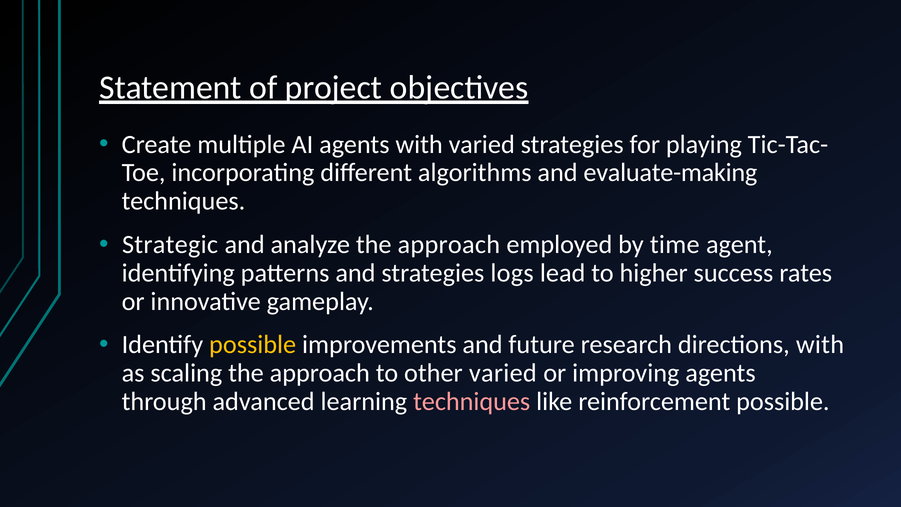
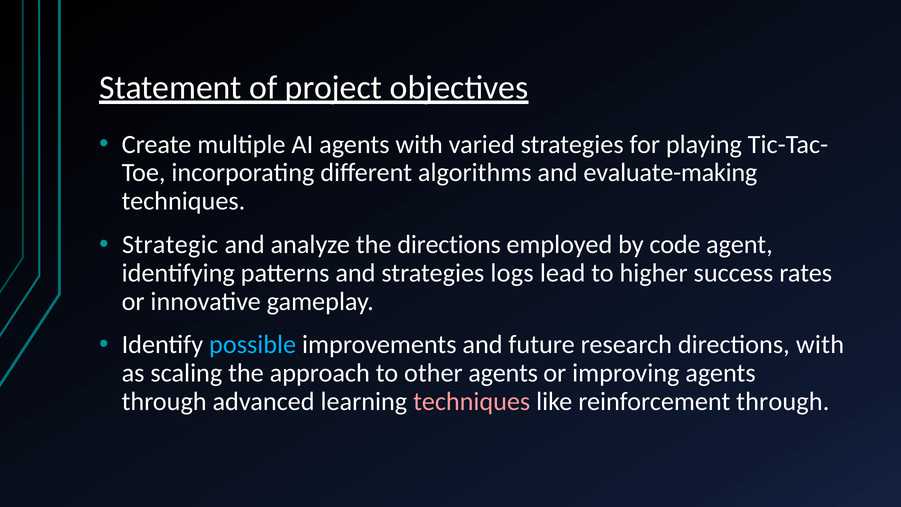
analyze the approach: approach -> directions
time: time -> code
possible at (253, 345) colour: yellow -> light blue
other varied: varied -> agents
reinforcement possible: possible -> through
